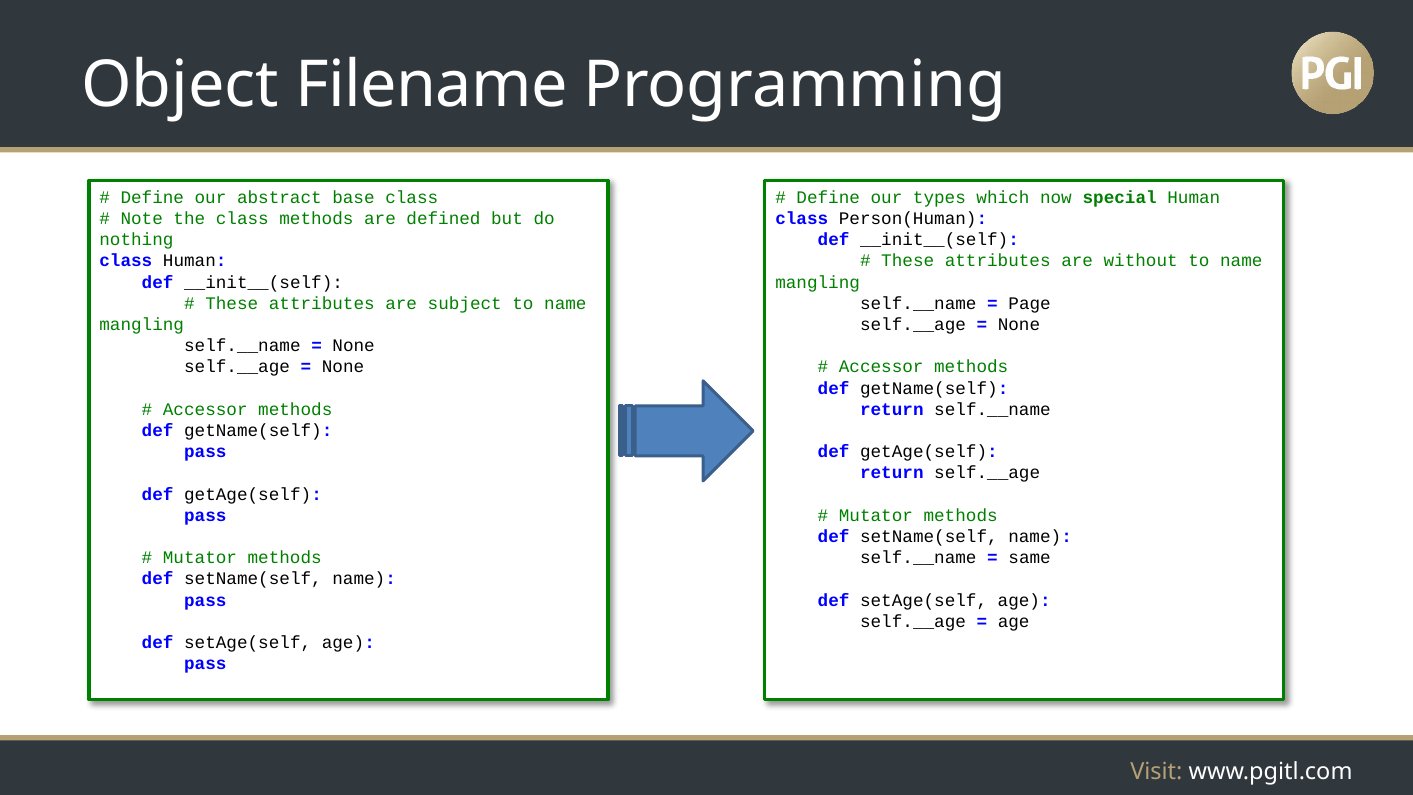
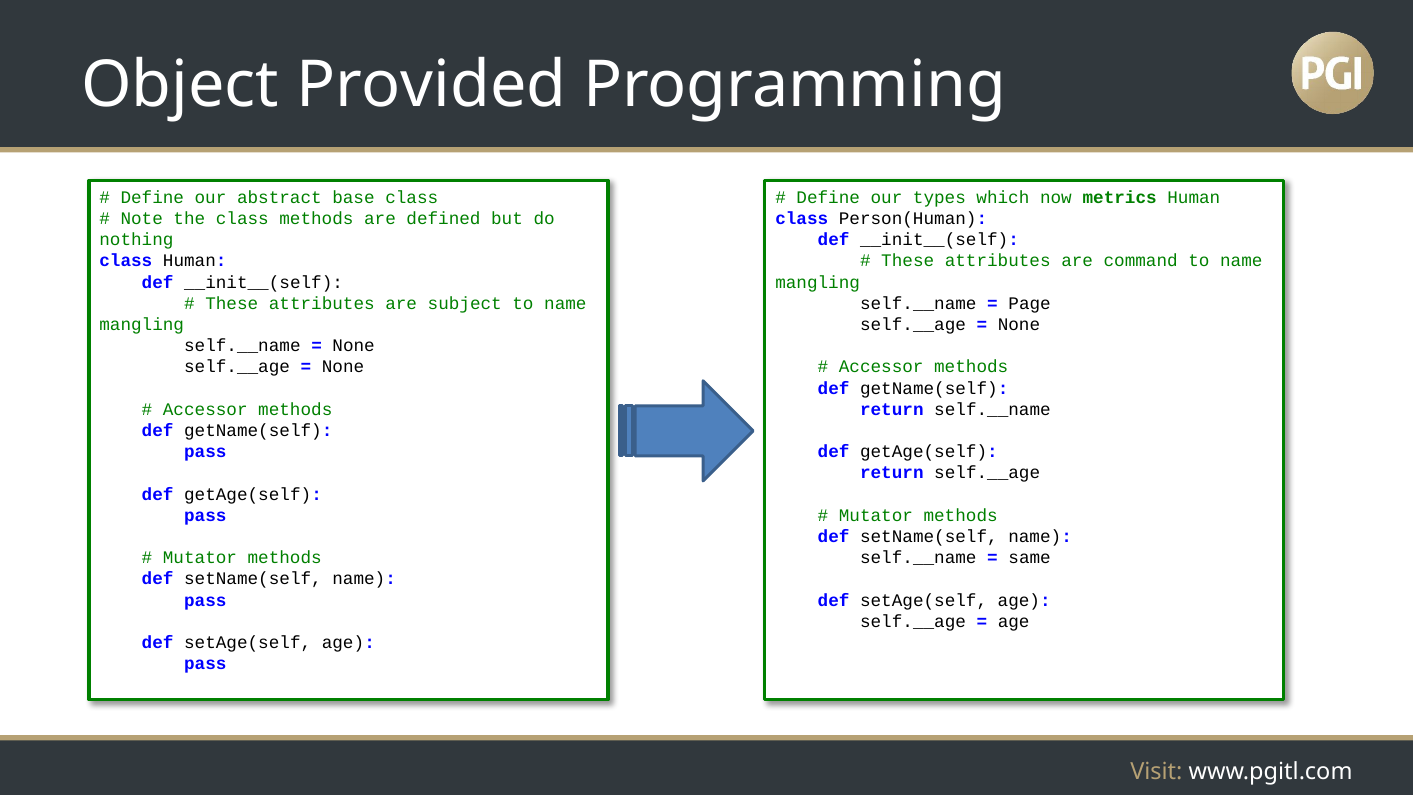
Filename: Filename -> Provided
special: special -> metrics
without: without -> command
